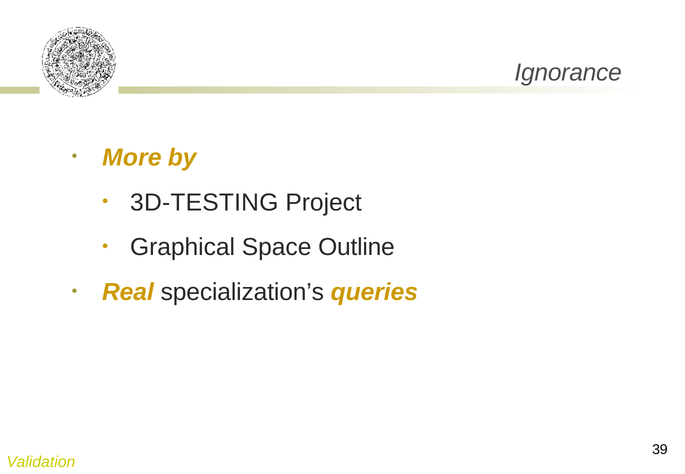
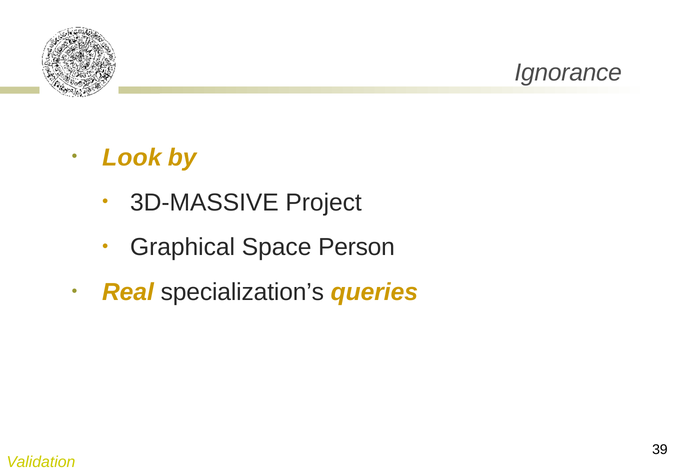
More: More -> Look
3D-TESTING: 3D-TESTING -> 3D-MASSIVE
Outline: Outline -> Person
